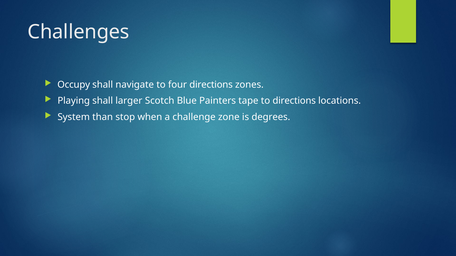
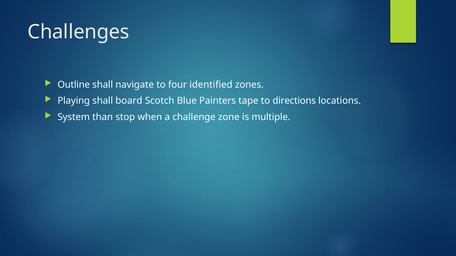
Occupy: Occupy -> Outline
four directions: directions -> identified
larger: larger -> board
degrees: degrees -> multiple
